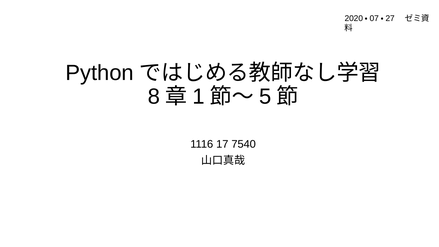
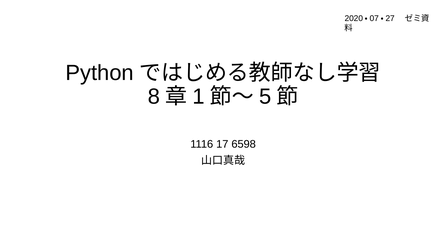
7540: 7540 -> 6598
